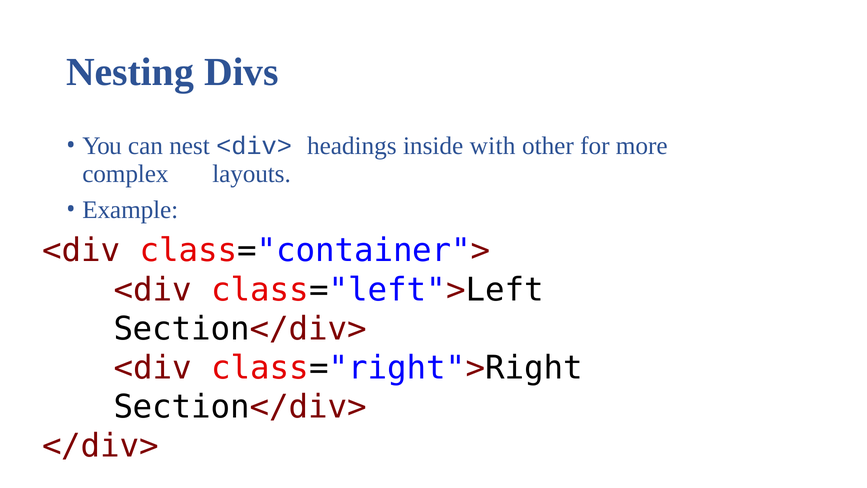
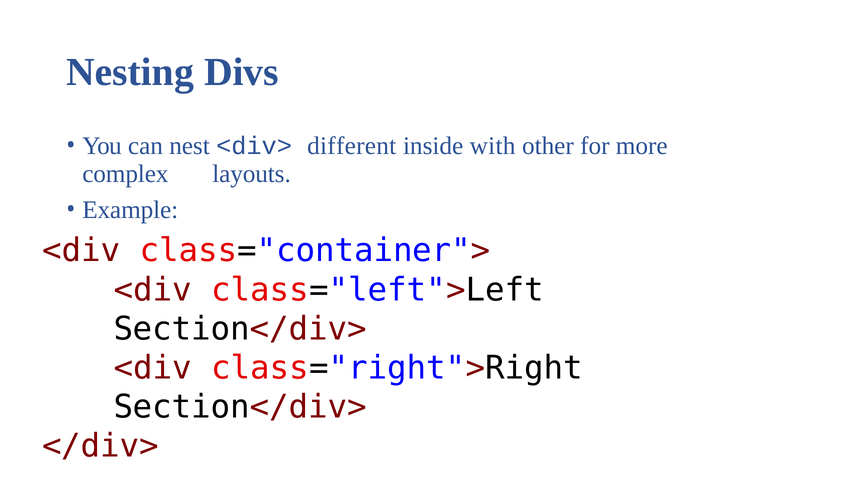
headings: headings -> different
